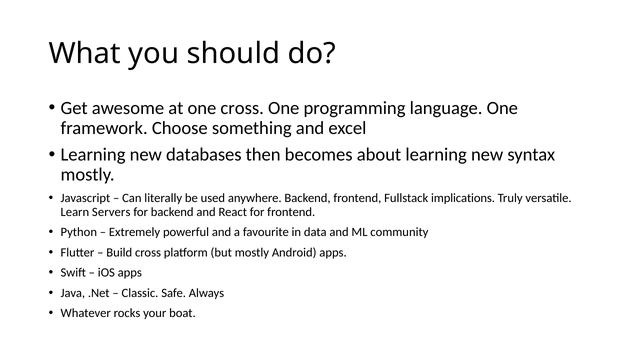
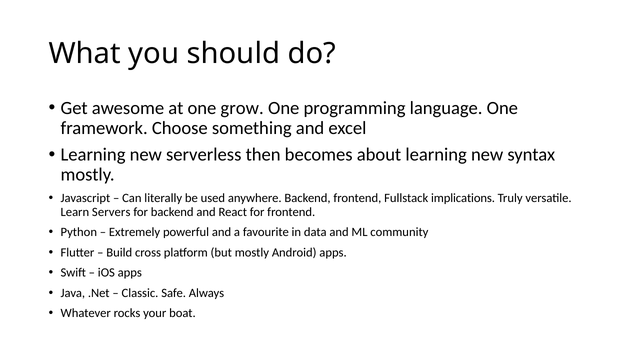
one cross: cross -> grow
databases: databases -> serverless
